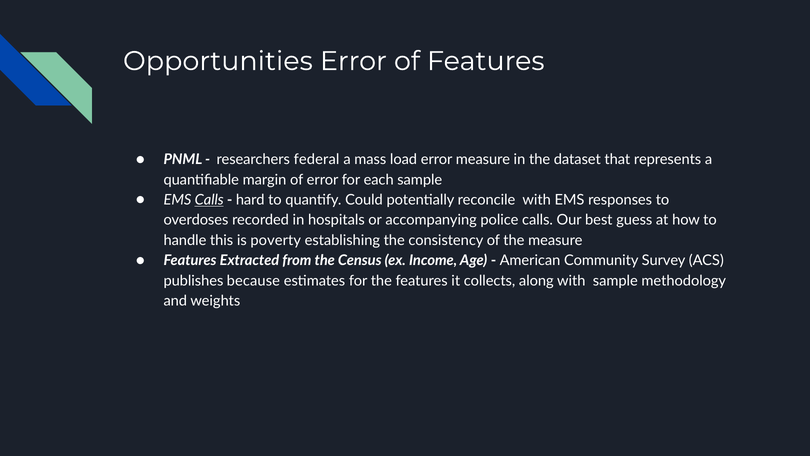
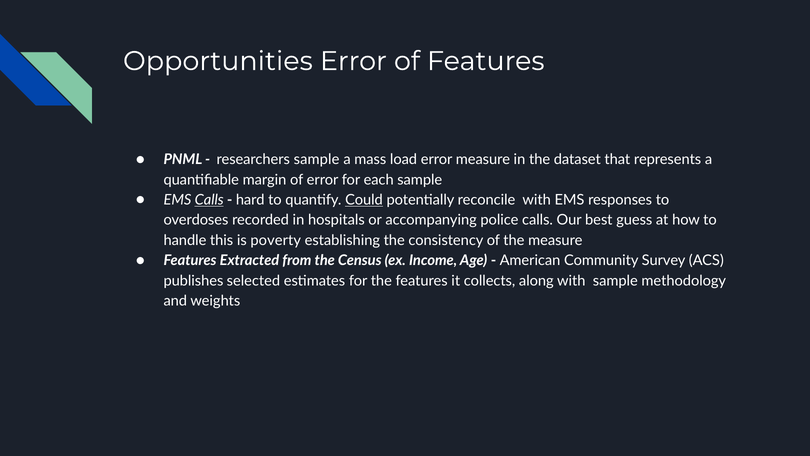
researchers federal: federal -> sample
Could underline: none -> present
because: because -> selected
